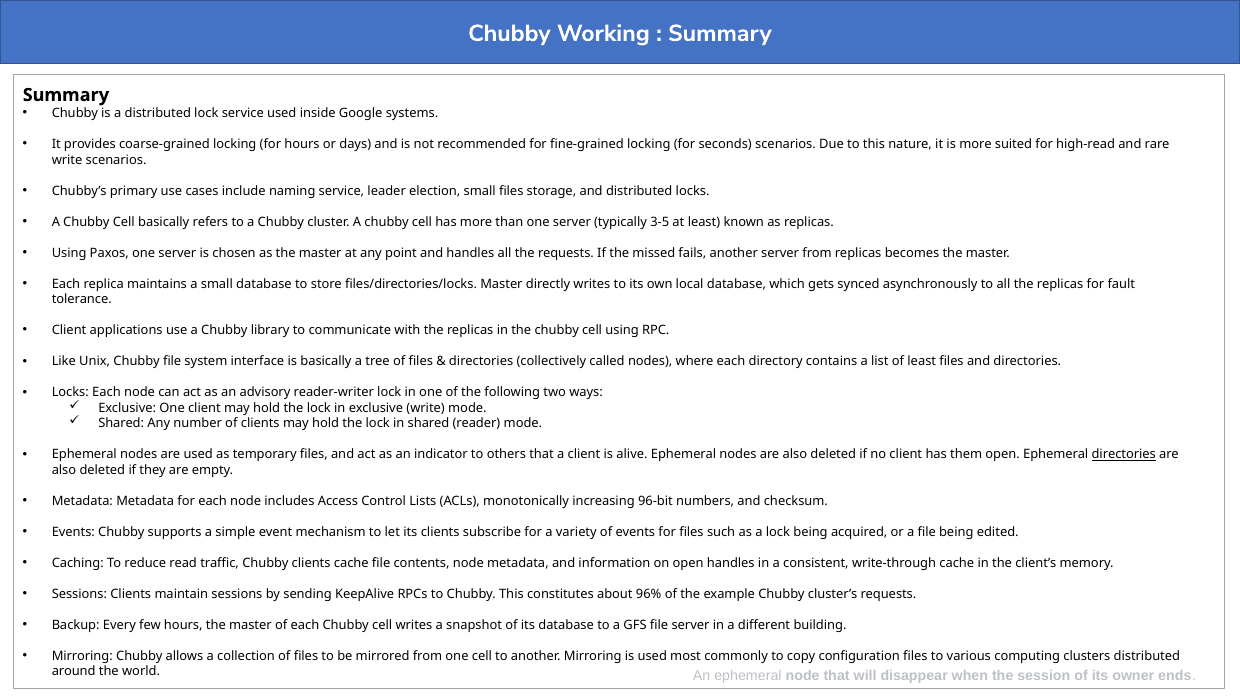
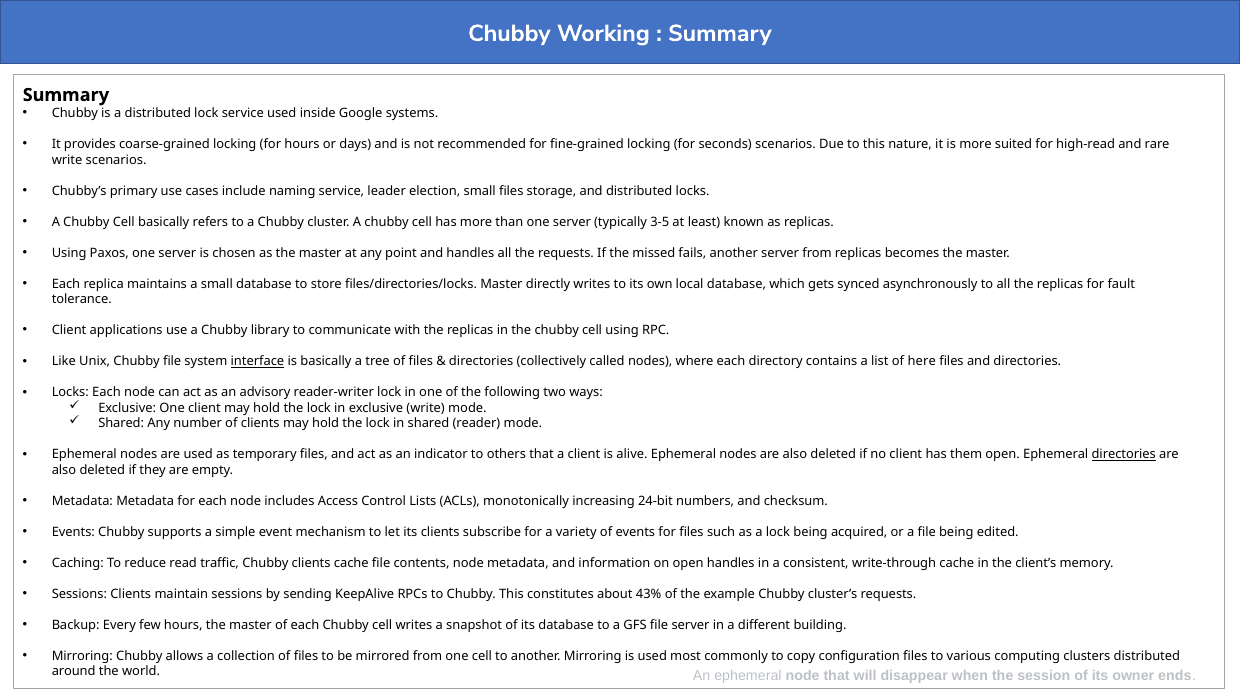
interface underline: none -> present
of least: least -> here
96-bit: 96-bit -> 24-bit
96%: 96% -> 43%
